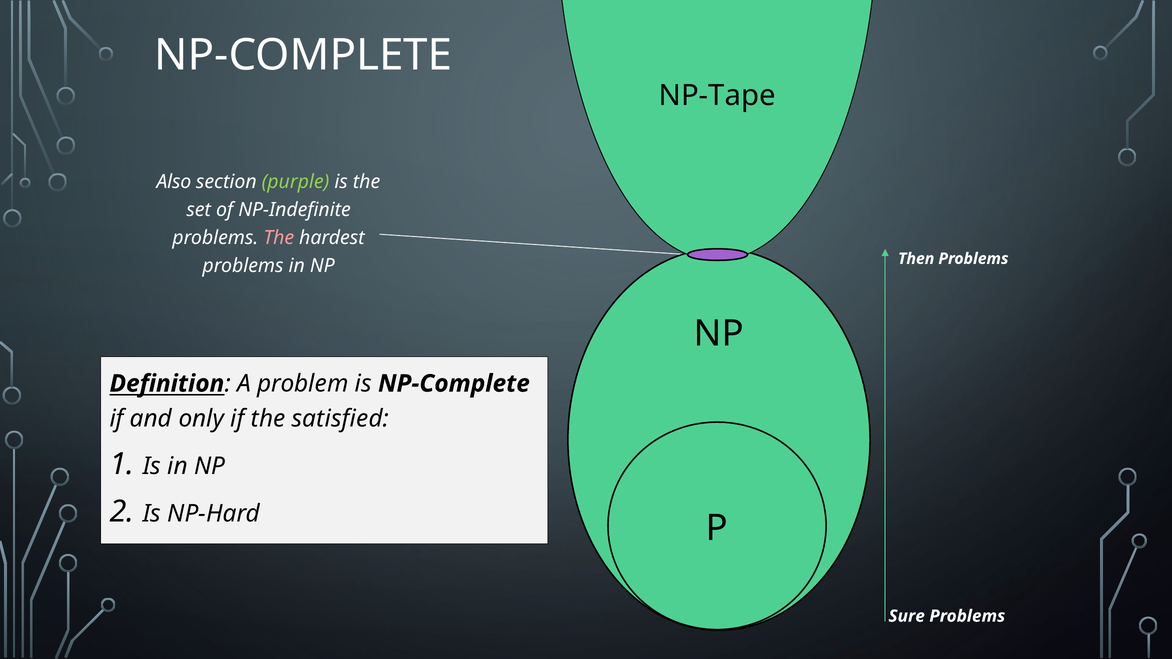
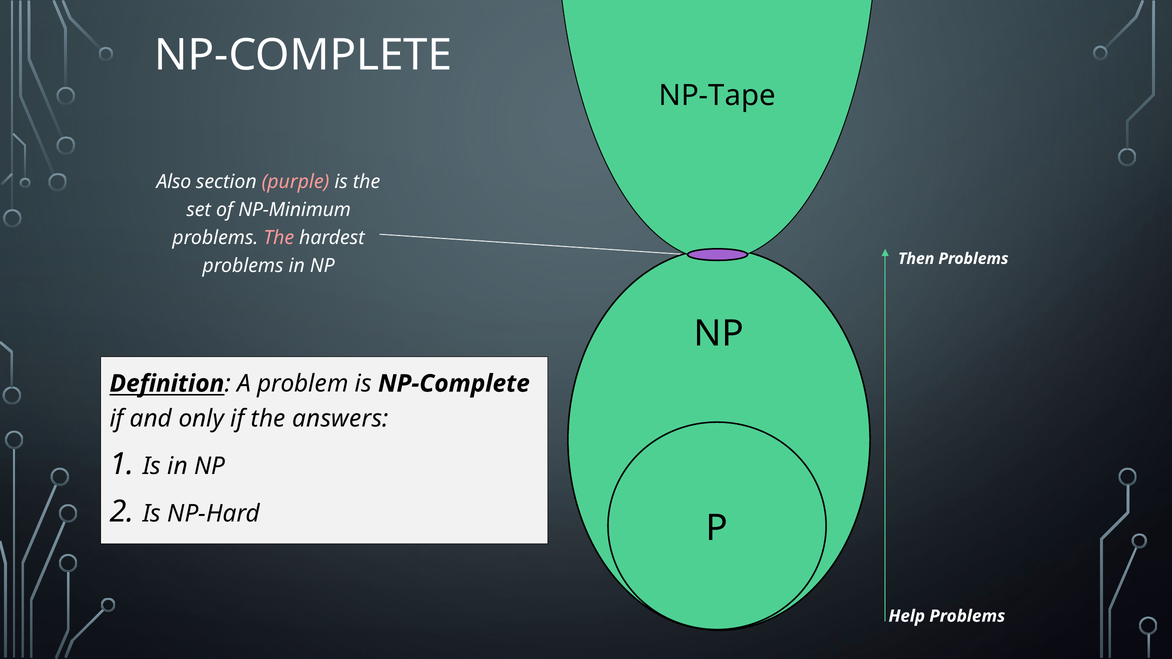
purple colour: light green -> pink
NP-Indefinite: NP-Indefinite -> NP-Minimum
satisfied: satisfied -> answers
Sure: Sure -> Help
